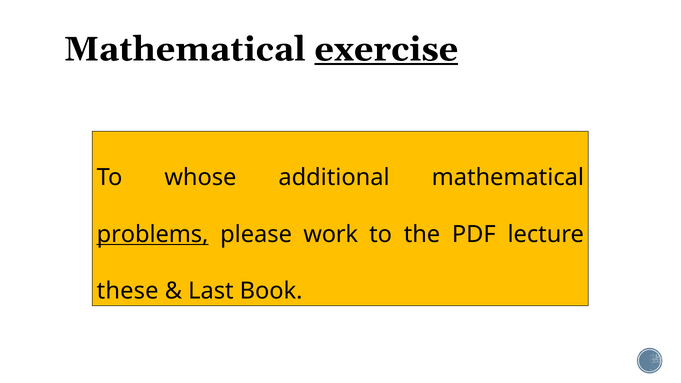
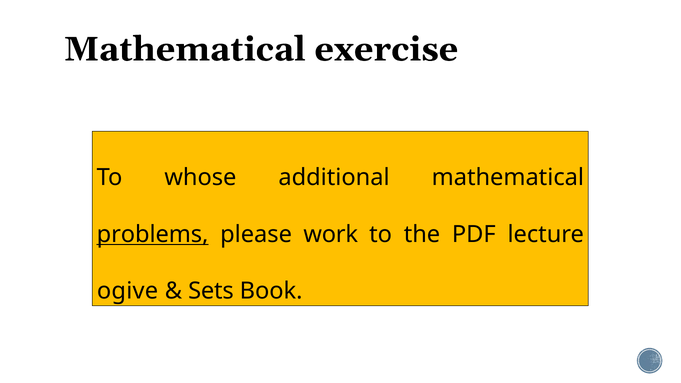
exercise underline: present -> none
these: these -> ogive
Last: Last -> Sets
